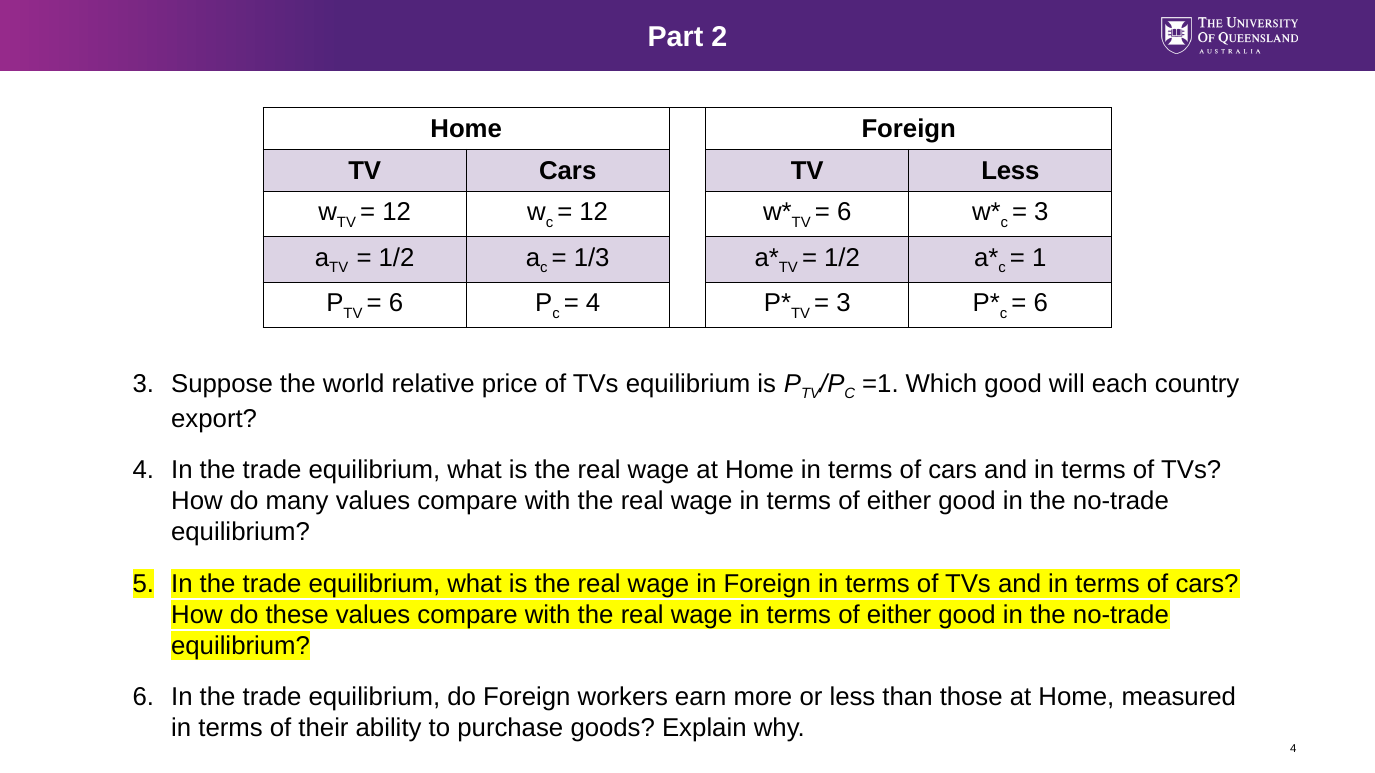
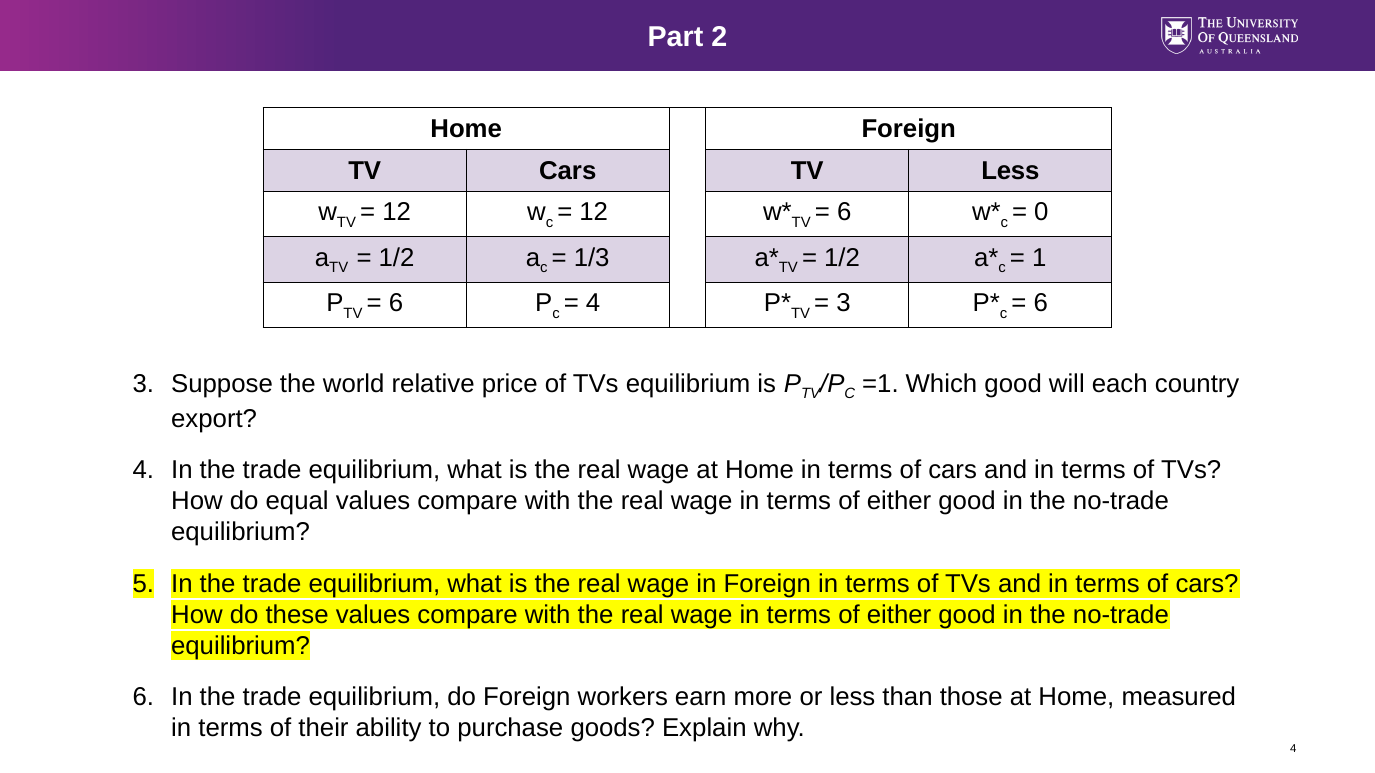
3 at (1041, 212): 3 -> 0
many: many -> equal
